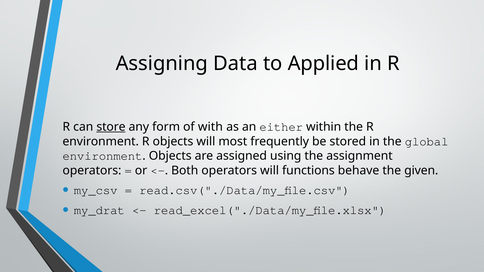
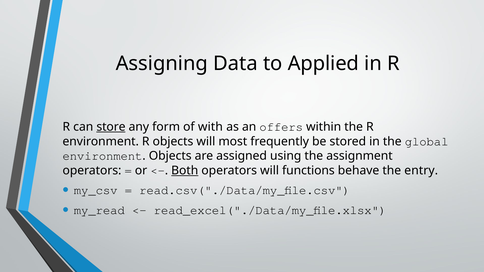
either: either -> offers
Both underline: none -> present
given: given -> entry
my_drat: my_drat -> my_read
